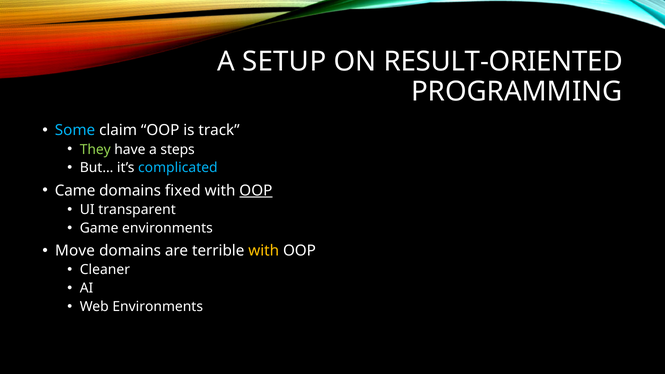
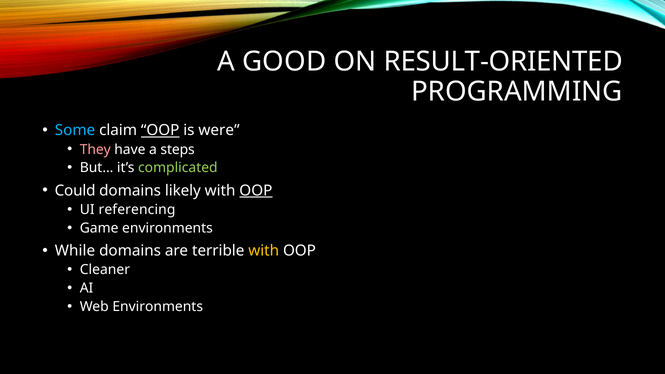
SETUP: SETUP -> GOOD
OOP at (160, 130) underline: none -> present
track: track -> were
They colour: light green -> pink
complicated colour: light blue -> light green
Came: Came -> Could
fixed: fixed -> likely
transparent: transparent -> referencing
Move: Move -> While
